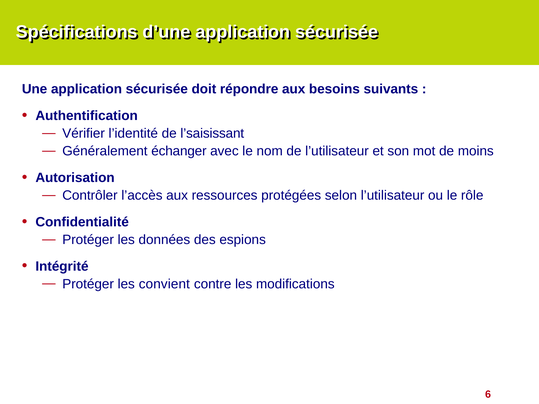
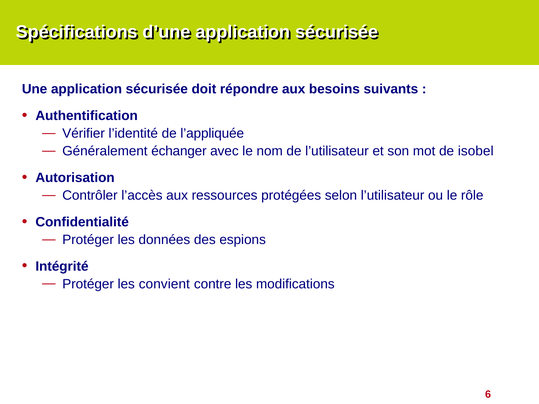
l’saisissant: l’saisissant -> l’appliquée
moins: moins -> isobel
